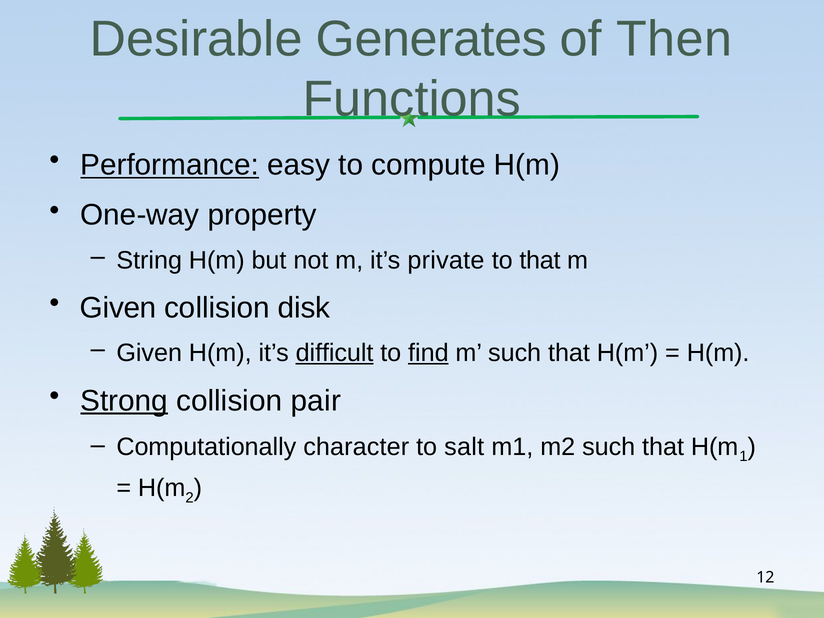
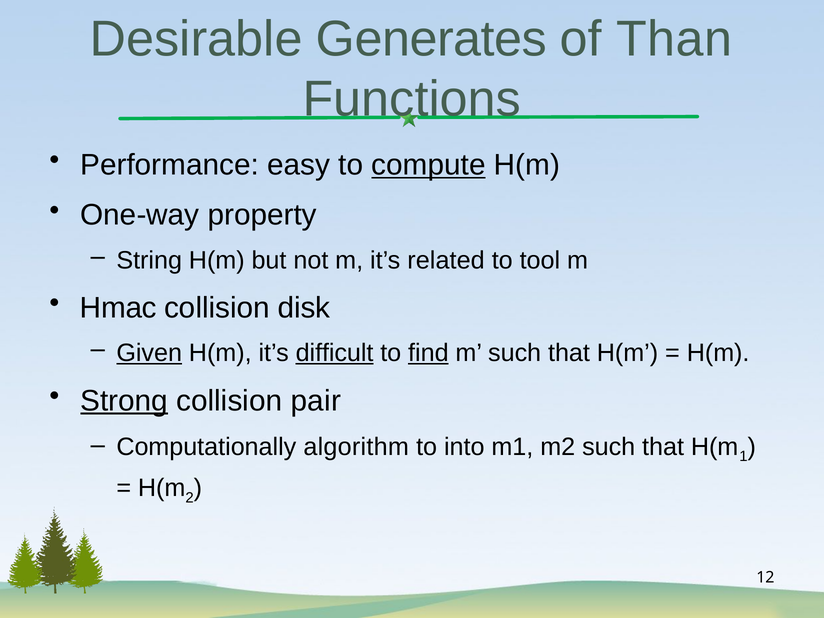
Then: Then -> Than
Performance underline: present -> none
compute underline: none -> present
private: private -> related
to that: that -> tool
Given at (118, 308): Given -> Hmac
Given at (149, 353) underline: none -> present
character: character -> algorithm
salt: salt -> into
